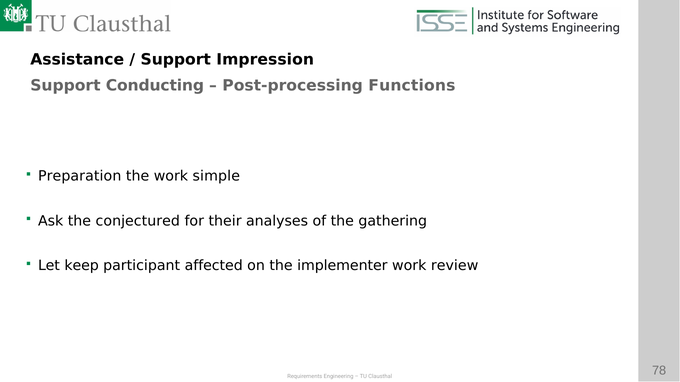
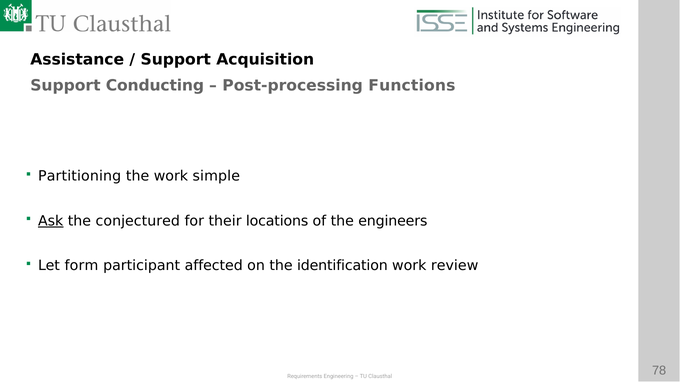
Impression: Impression -> Acquisition
Preparation: Preparation -> Partitioning
Ask underline: none -> present
analyses: analyses -> locations
gathering: gathering -> engineers
keep: keep -> form
implementer: implementer -> identification
